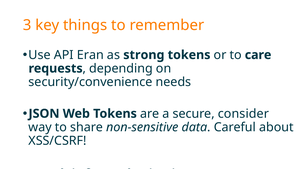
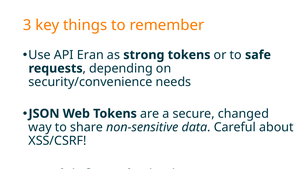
care: care -> safe
consider: consider -> changed
